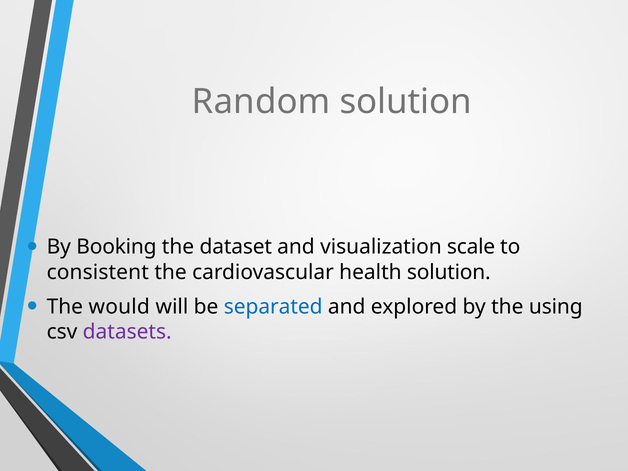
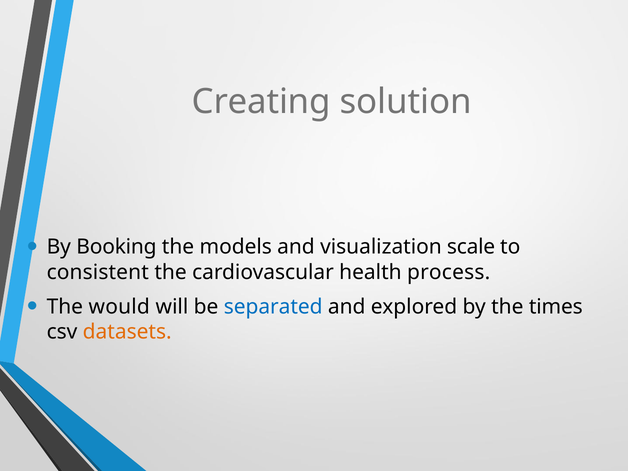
Random: Random -> Creating
dataset: dataset -> models
health solution: solution -> process
using: using -> times
datasets colour: purple -> orange
